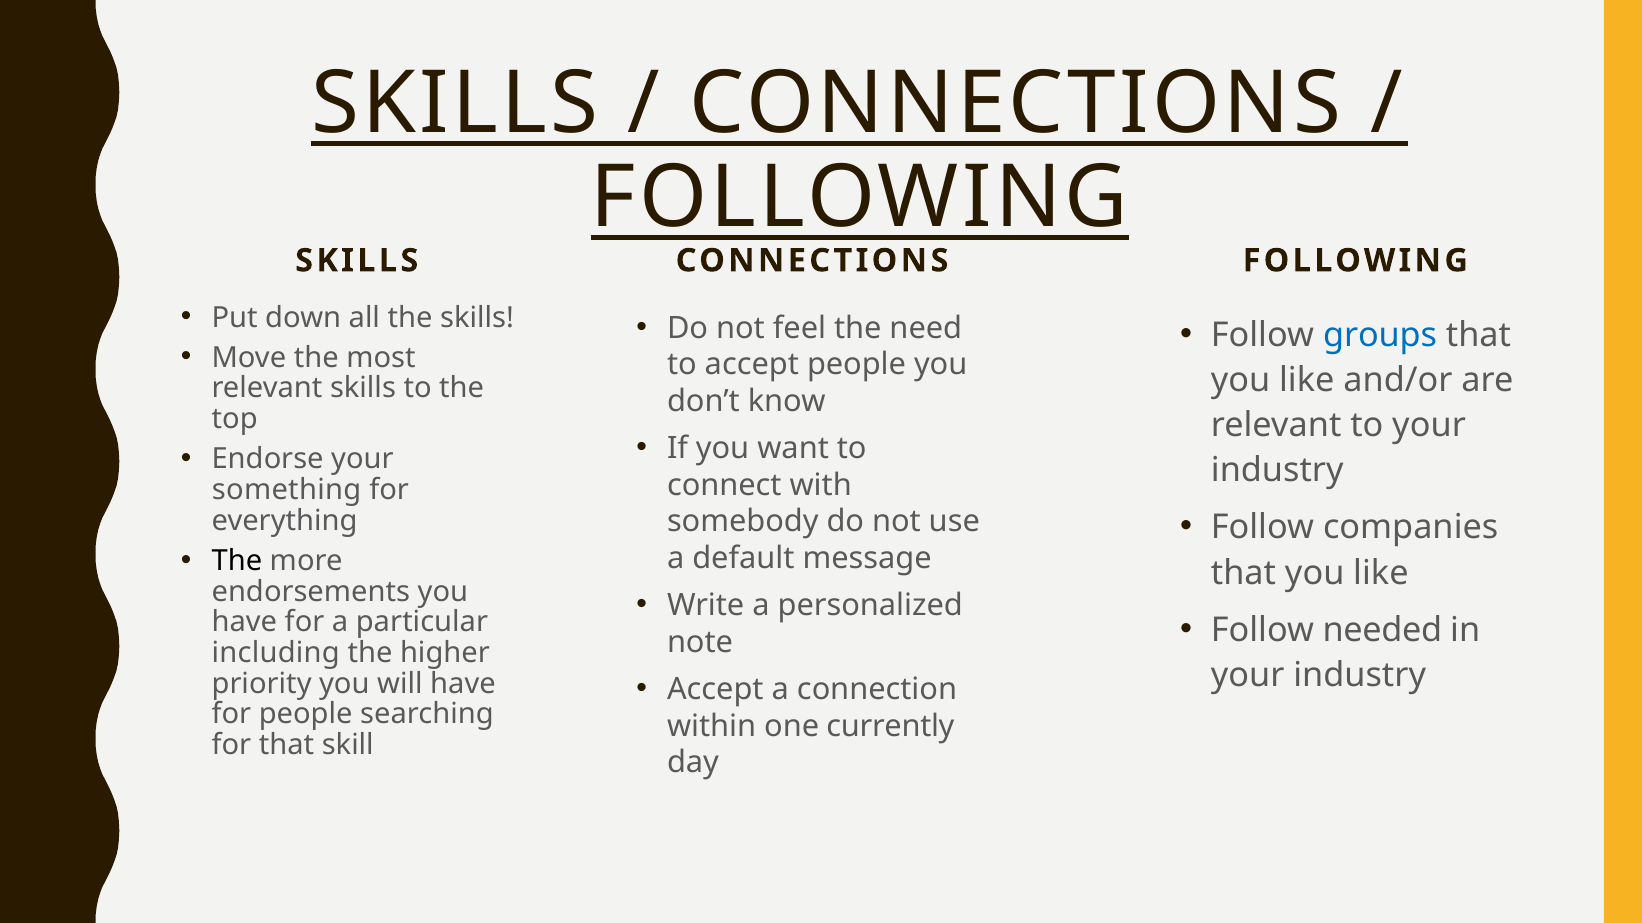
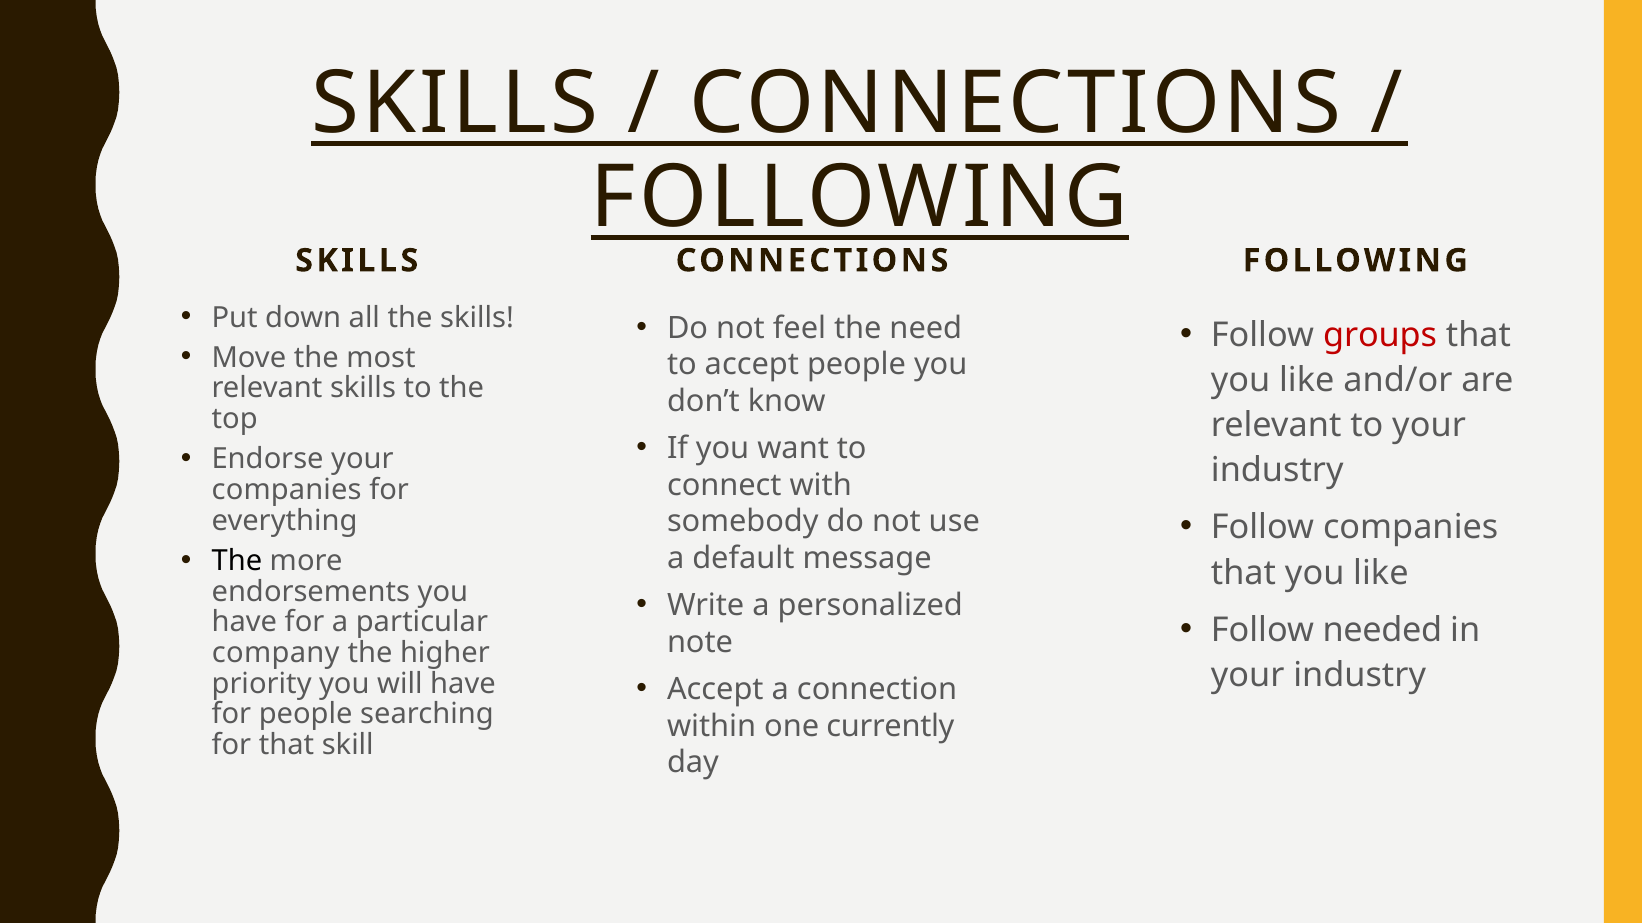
groups colour: blue -> red
something at (287, 490): something -> companies
including: including -> company
